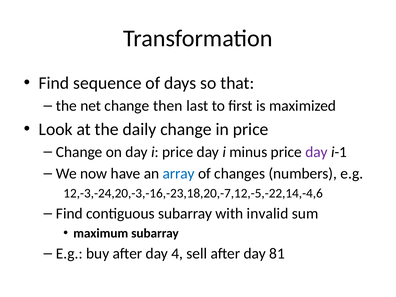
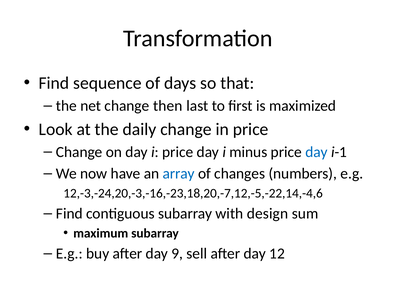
day at (316, 152) colour: purple -> blue
invalid: invalid -> design
4: 4 -> 9
81: 81 -> 12
